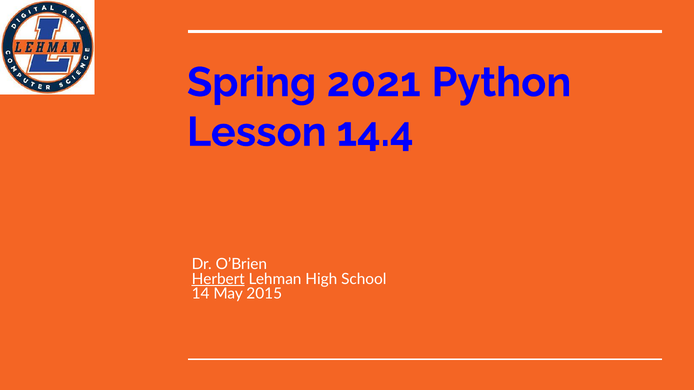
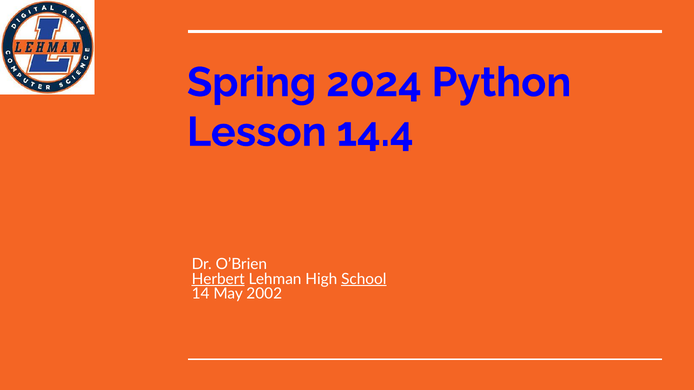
2021: 2021 -> 2024
School underline: none -> present
2015: 2015 -> 2002
